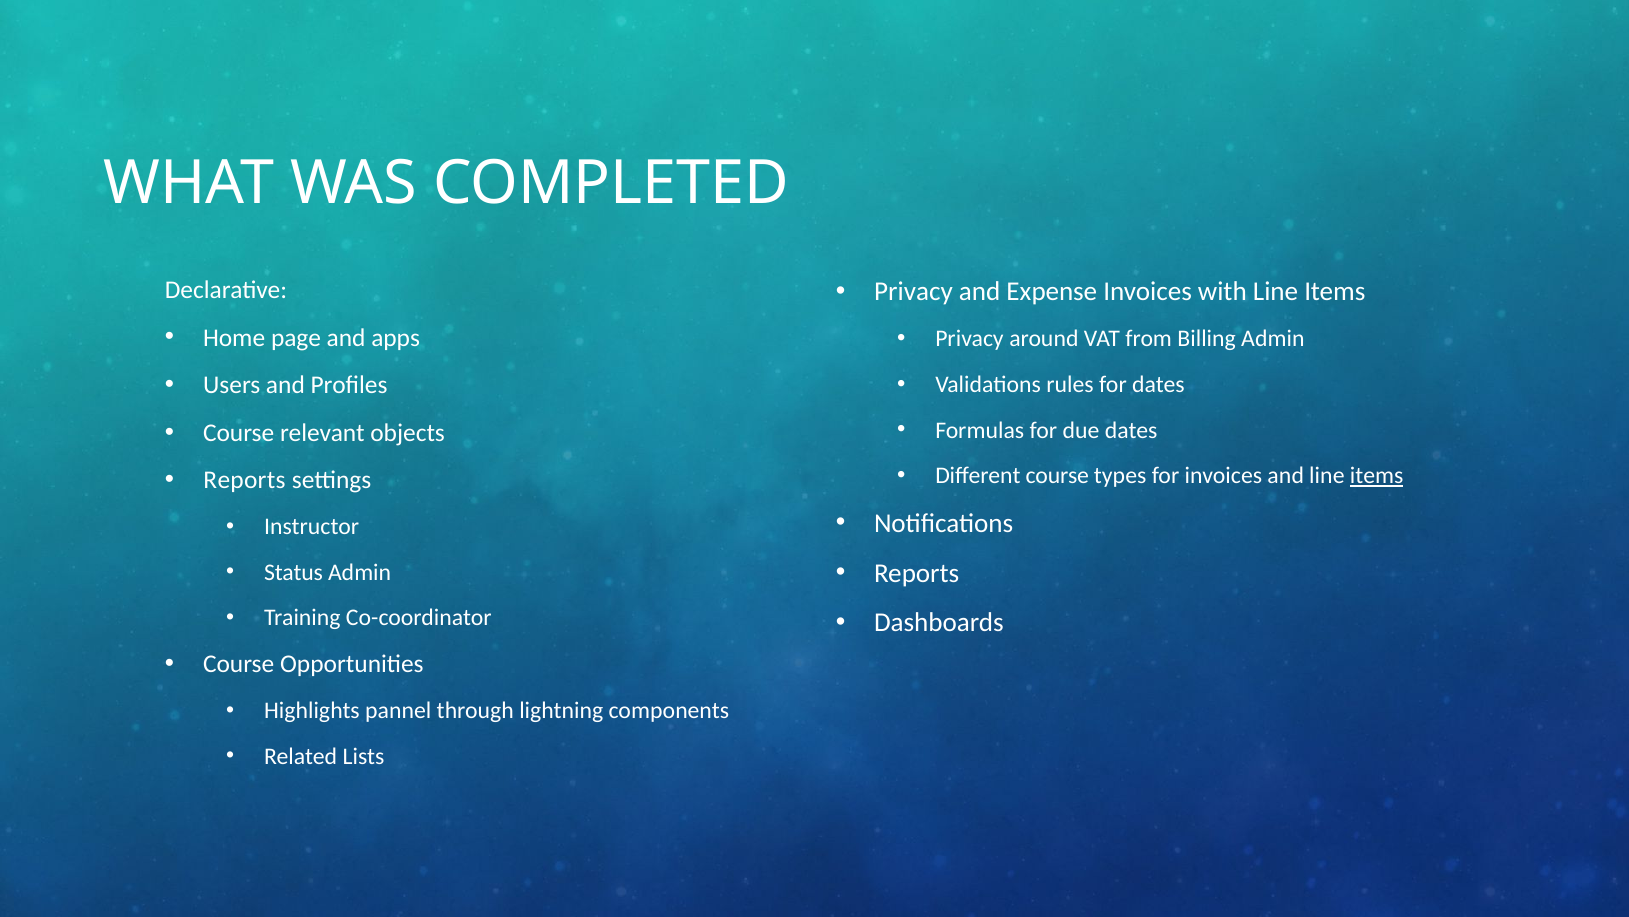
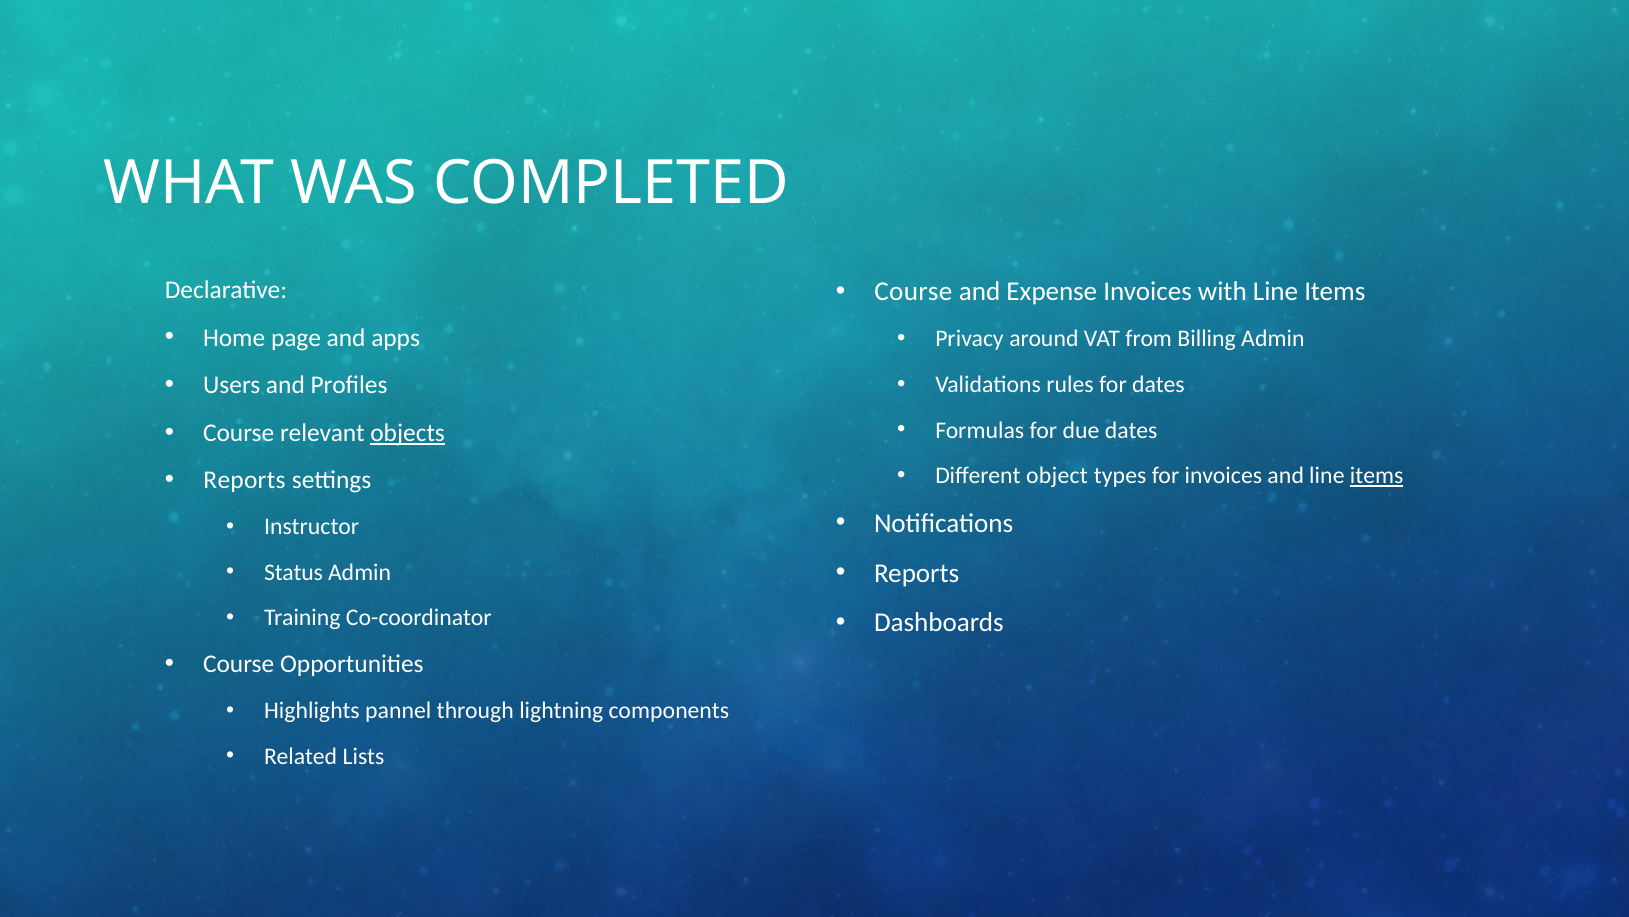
Privacy at (914, 291): Privacy -> Course
objects underline: none -> present
Different course: course -> object
